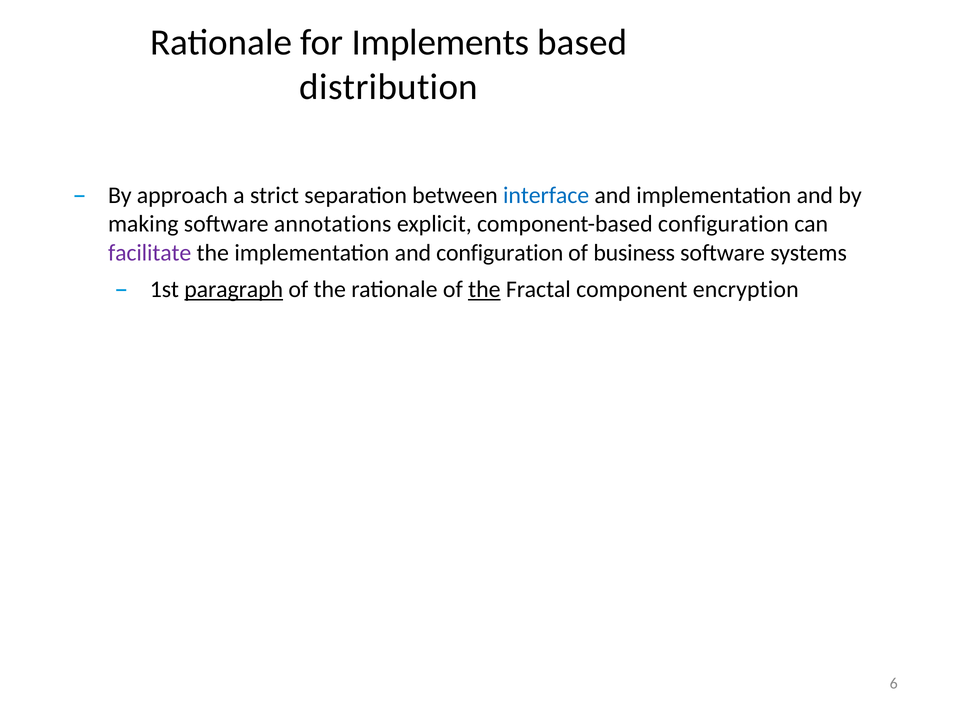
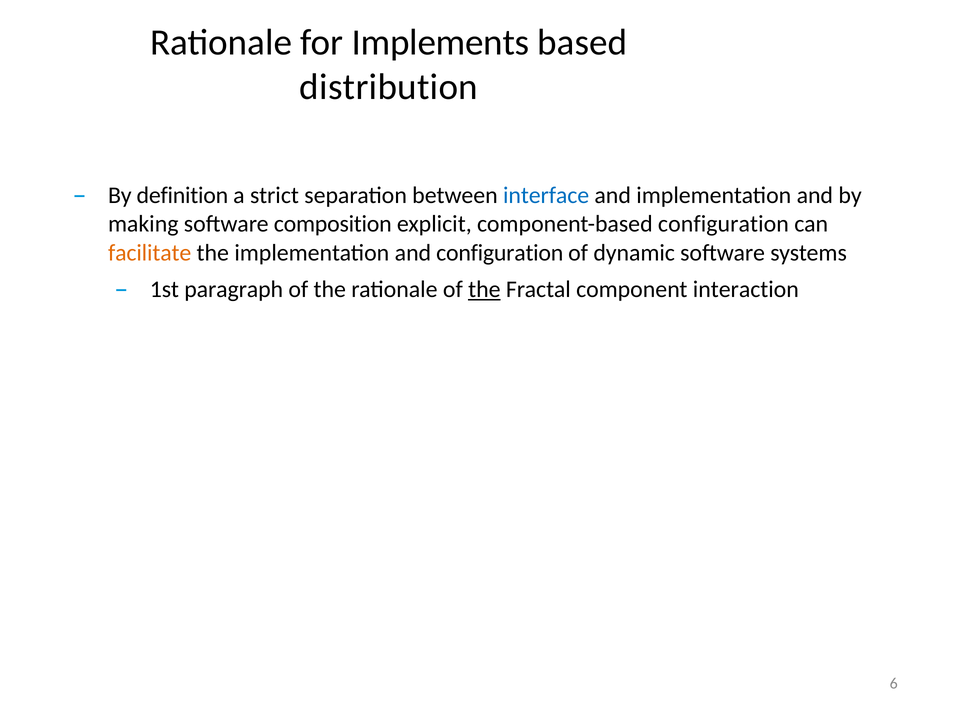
approach: approach -> definition
annotations: annotations -> composition
facilitate colour: purple -> orange
business: business -> dynamic
paragraph underline: present -> none
encryption: encryption -> interaction
